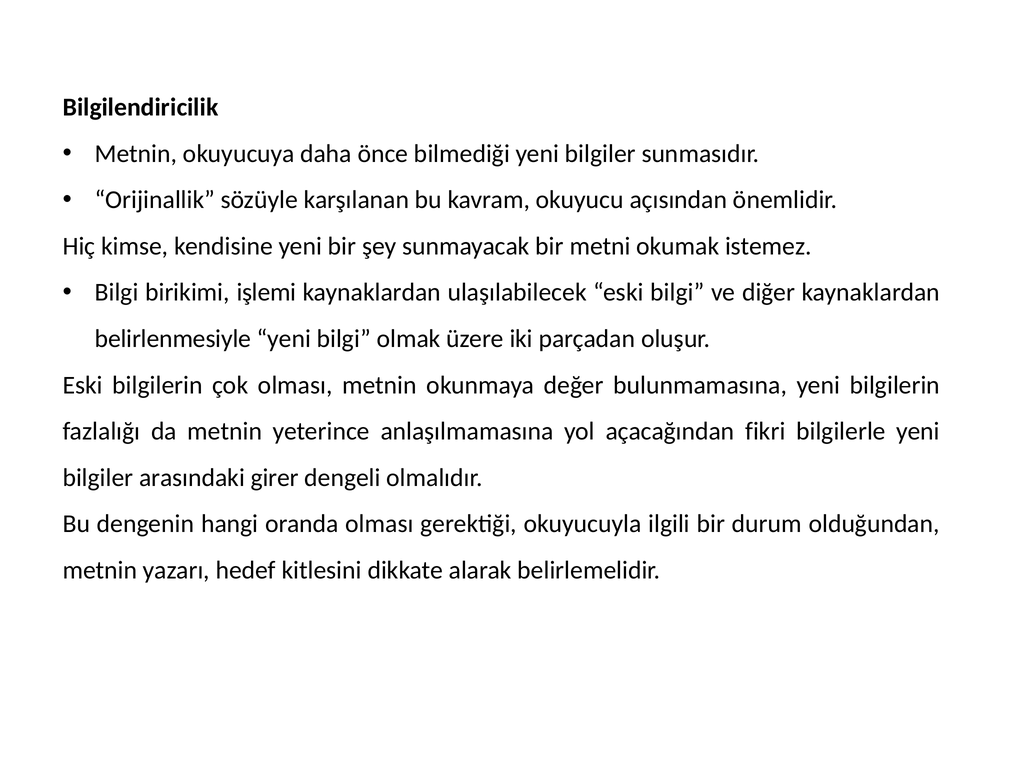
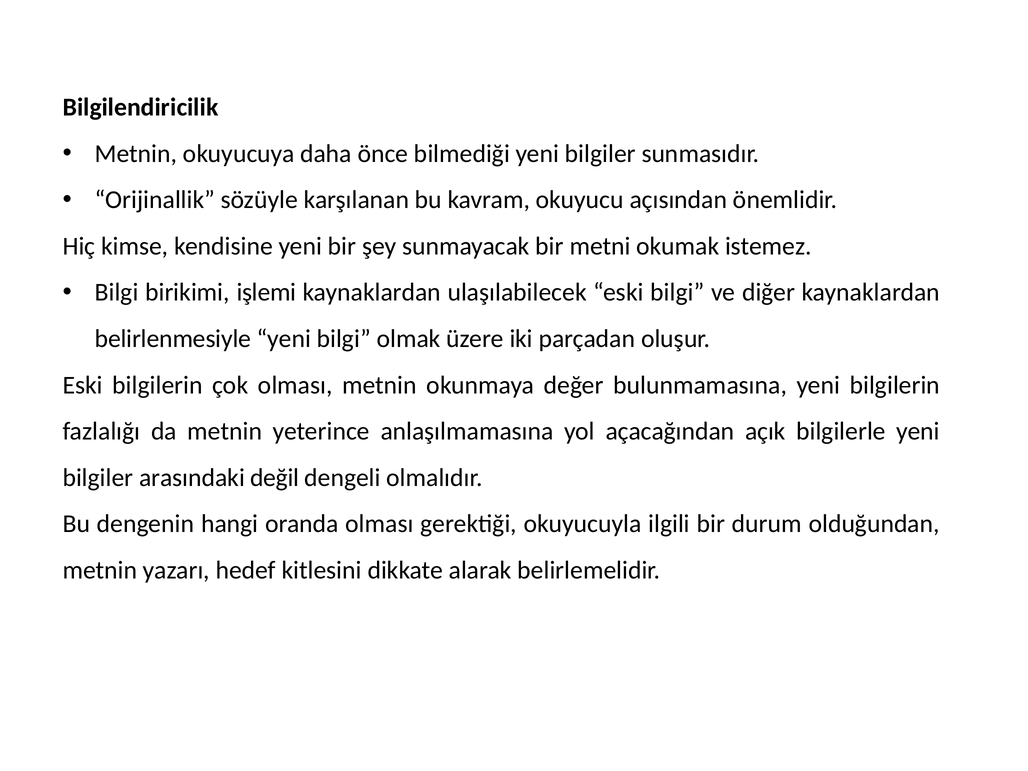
fikri: fikri -> açık
girer: girer -> değil
